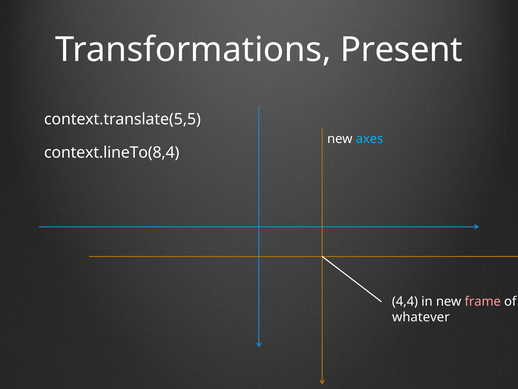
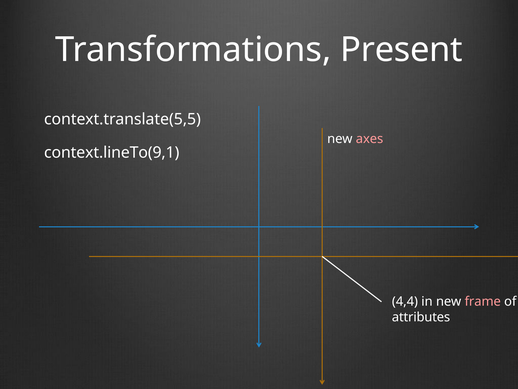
axes colour: light blue -> pink
context.lineTo(8,4: context.lineTo(8,4 -> context.lineTo(9,1
whatever: whatever -> attributes
